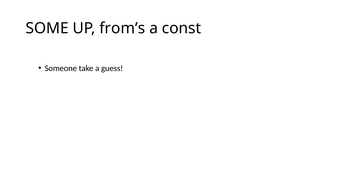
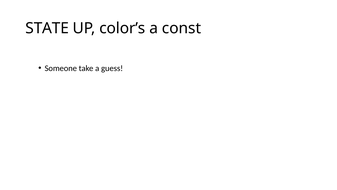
SOME: SOME -> STATE
from’s: from’s -> color’s
